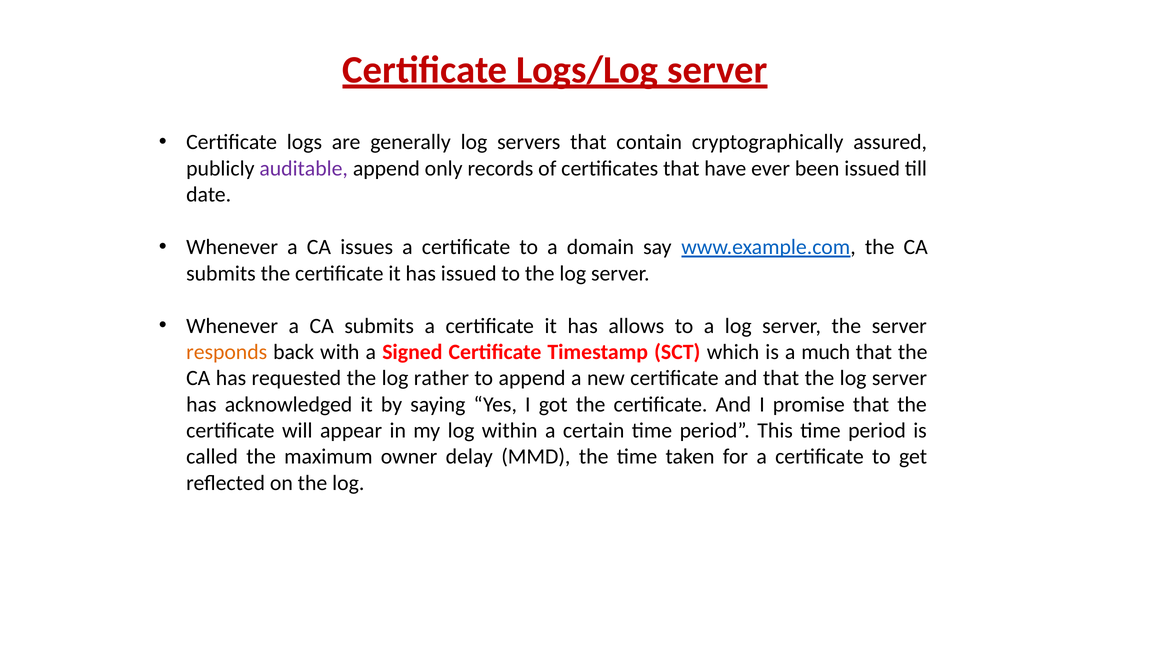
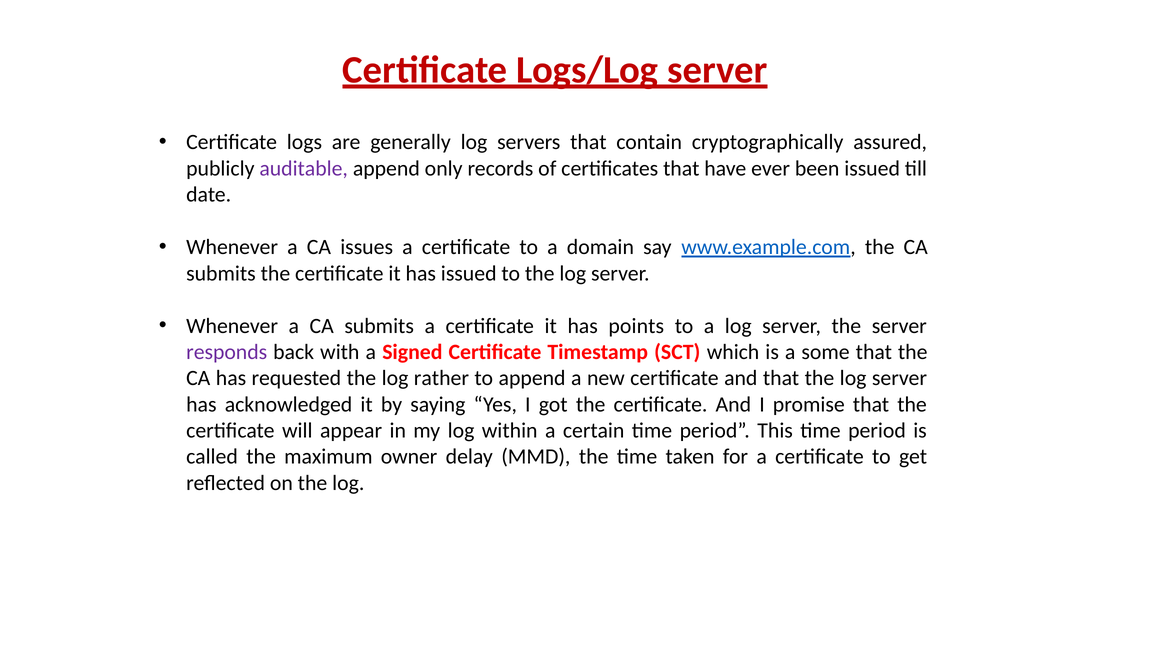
allows: allows -> points
responds colour: orange -> purple
much: much -> some
